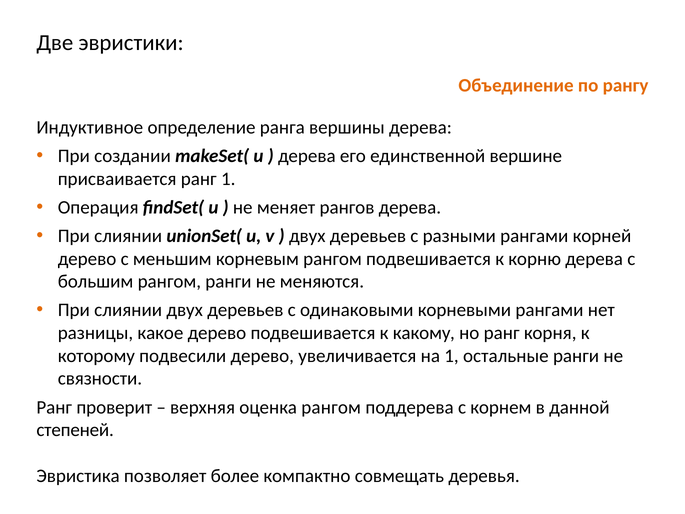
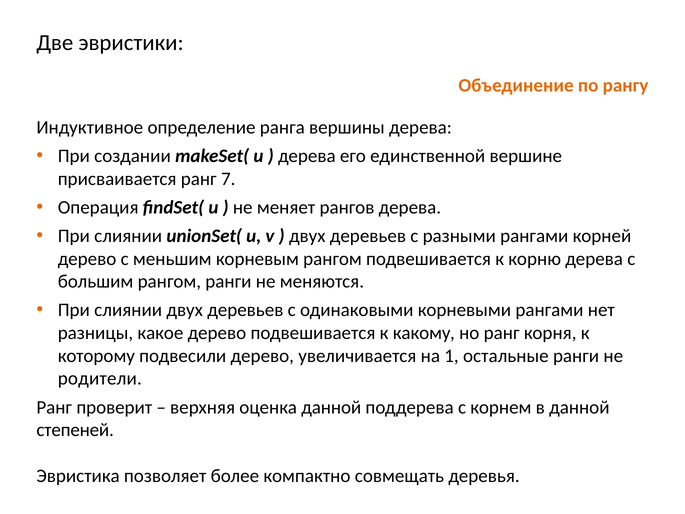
ранг 1: 1 -> 7
связности: связности -> родители
оценка рангом: рангом -> данной
